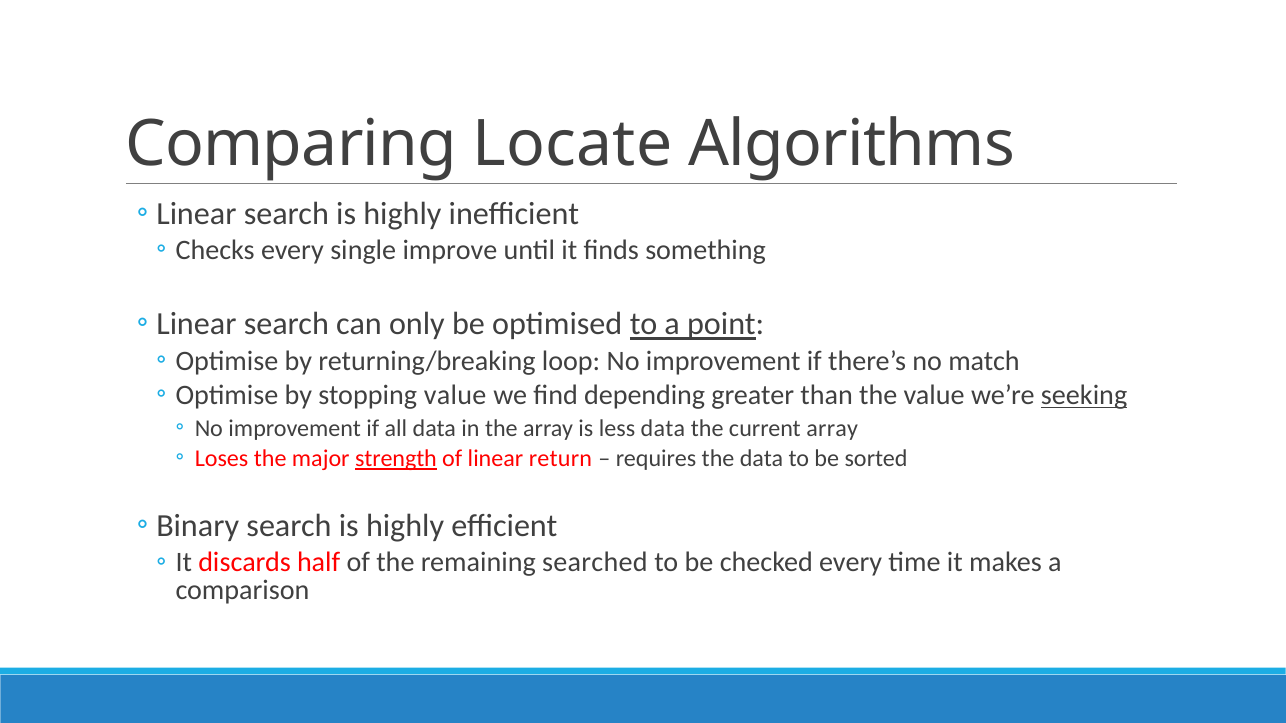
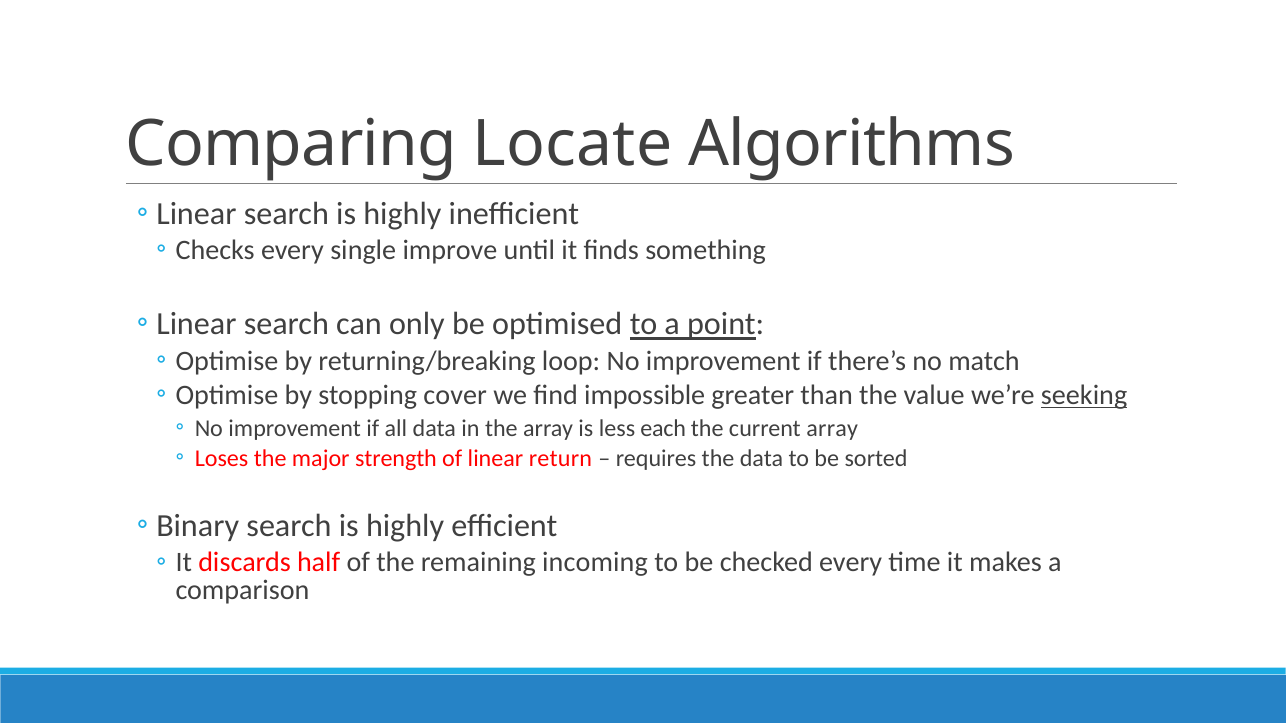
stopping value: value -> cover
depending: depending -> impossible
less data: data -> each
strength underline: present -> none
searched: searched -> incoming
